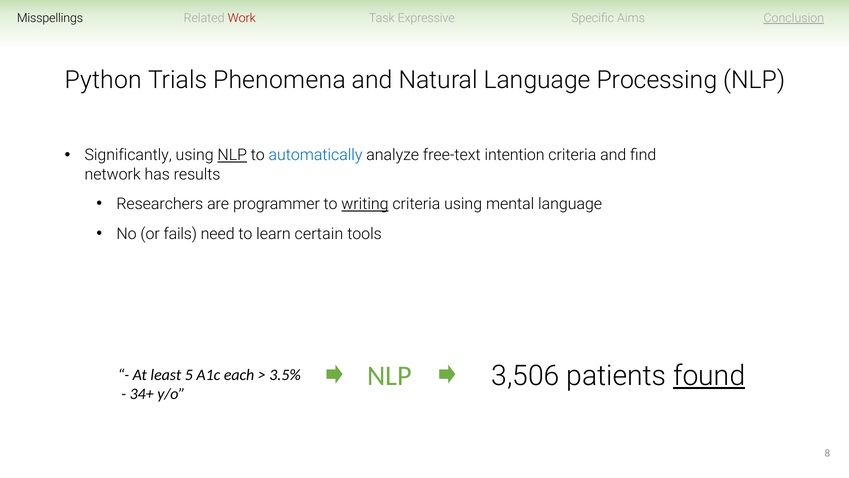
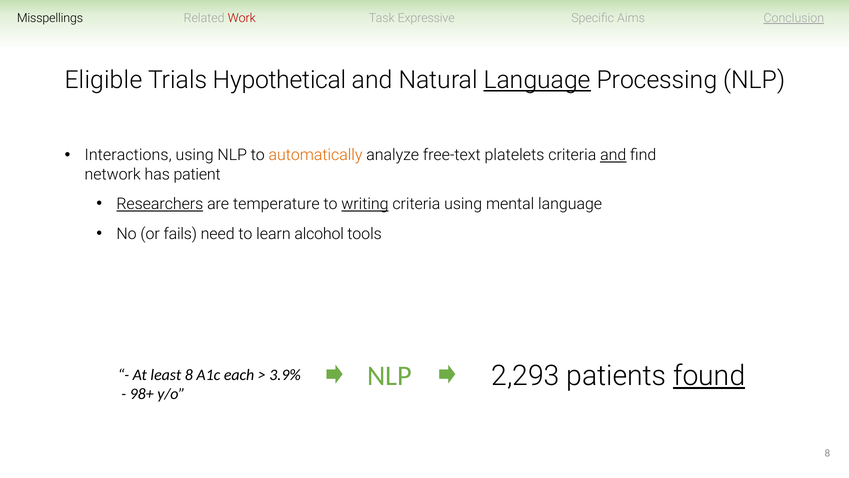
Python: Python -> Eligible
Phenomena: Phenomena -> Hypothetical
Language at (537, 80) underline: none -> present
Significantly: Significantly -> Interactions
NLP at (232, 155) underline: present -> none
automatically colour: blue -> orange
intention: intention -> platelets
and at (613, 155) underline: none -> present
results: results -> patient
Researchers underline: none -> present
programmer: programmer -> temperature
certain: certain -> alcohol
3,506: 3,506 -> 2,293
least 5: 5 -> 8
3.5%: 3.5% -> 3.9%
34+: 34+ -> 98+
